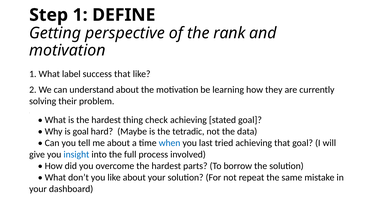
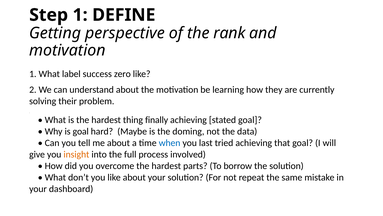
success that: that -> zero
check: check -> finally
tetradic: tetradic -> doming
insight colour: blue -> orange
